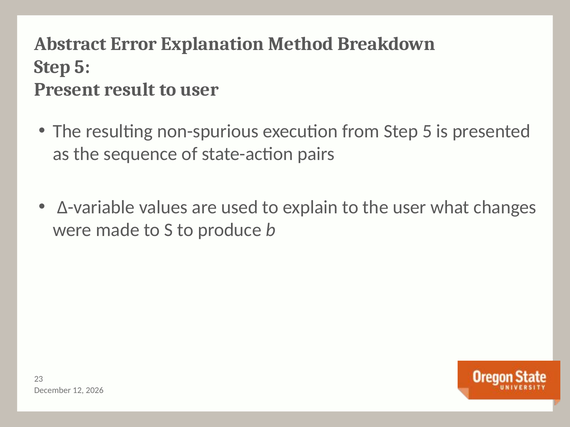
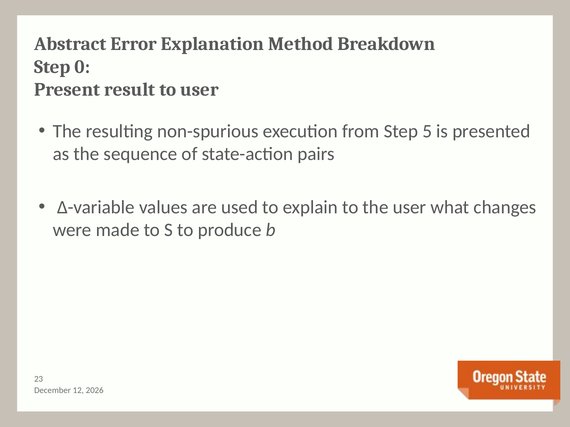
5 at (82, 67): 5 -> 0
